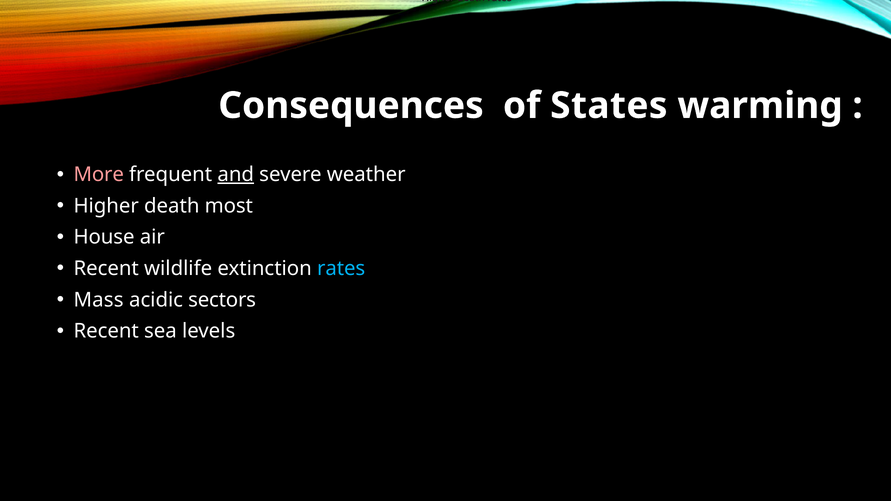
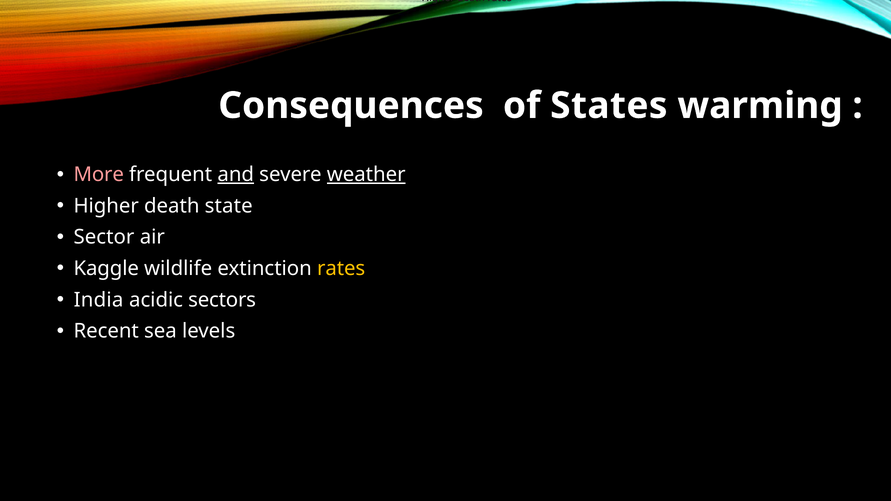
weather underline: none -> present
most: most -> state
House: House -> Sector
Recent at (106, 269): Recent -> Kaggle
rates at (341, 269) colour: light blue -> yellow
Mass: Mass -> India
